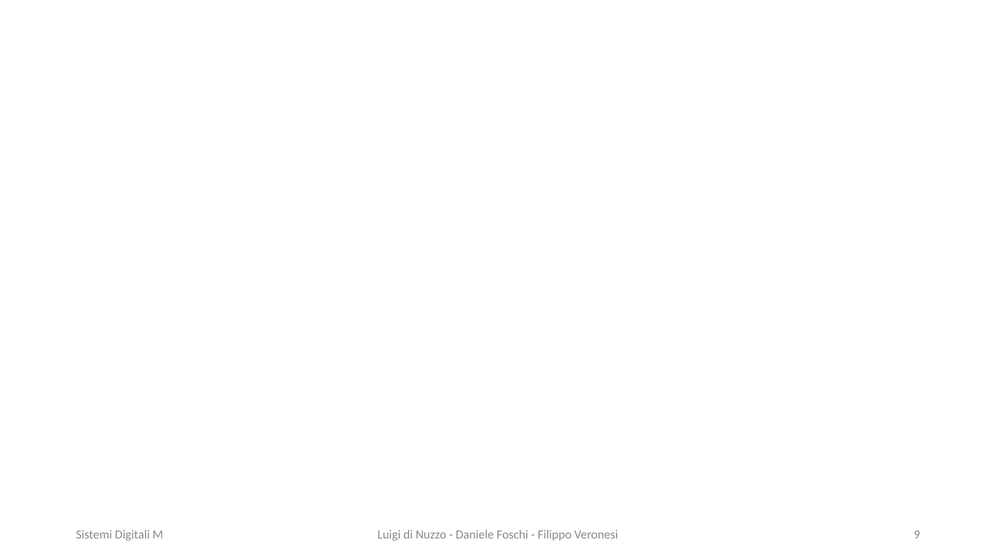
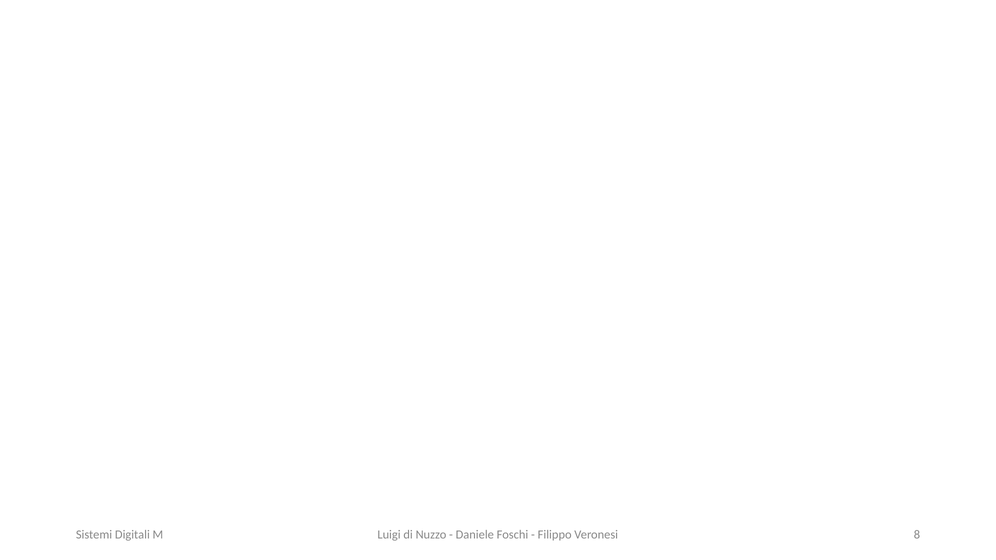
9: 9 -> 8
